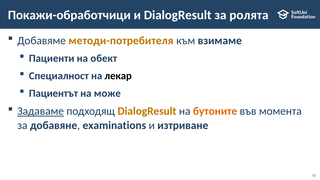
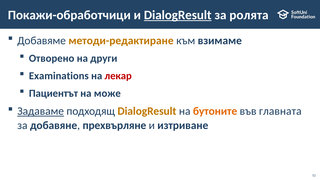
DialogResult at (178, 15) underline: none -> present
методи-потребителя: методи-потребителя -> методи-редактиране
Пациенти: Пациенти -> Отворено
обект: обект -> други
Специалност: Специалност -> Examinations
лекар colour: black -> red
момента: момента -> главната
examinations: examinations -> прехвърляне
